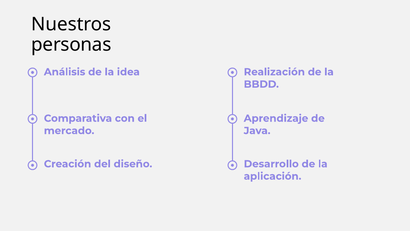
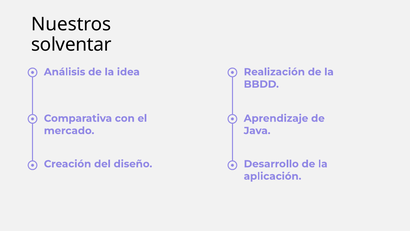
personas: personas -> solventar
